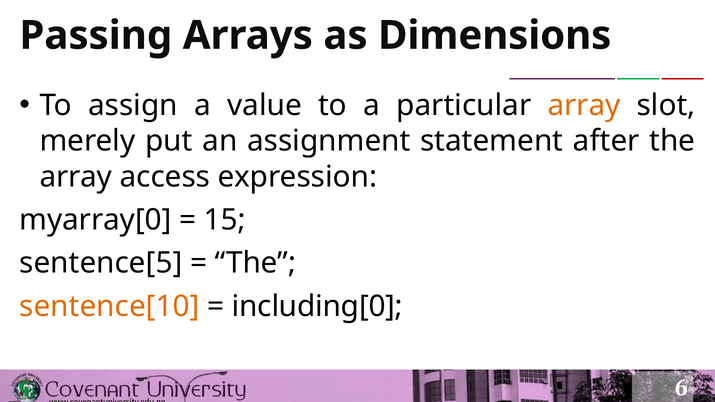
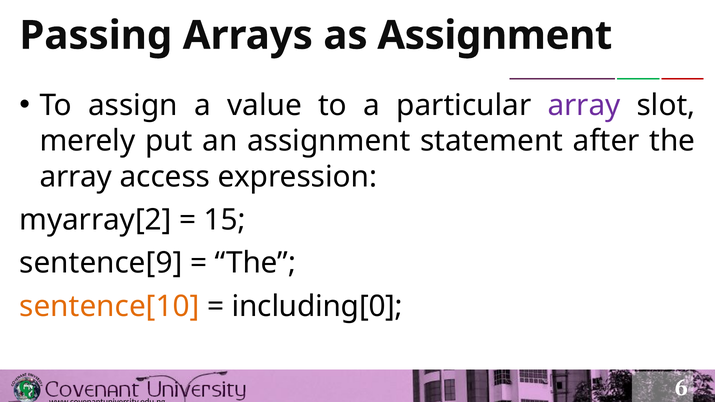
as Dimensions: Dimensions -> Assignment
array at (584, 105) colour: orange -> purple
myarray[0: myarray[0 -> myarray[2
sentence[5: sentence[5 -> sentence[9
